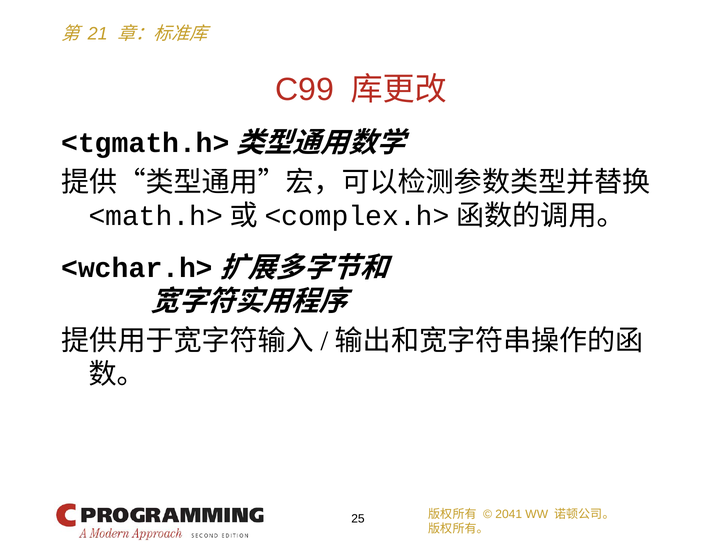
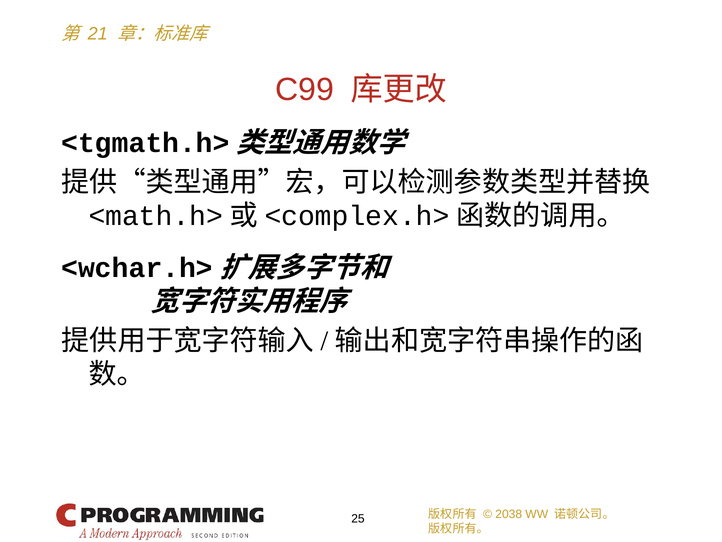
2041: 2041 -> 2038
